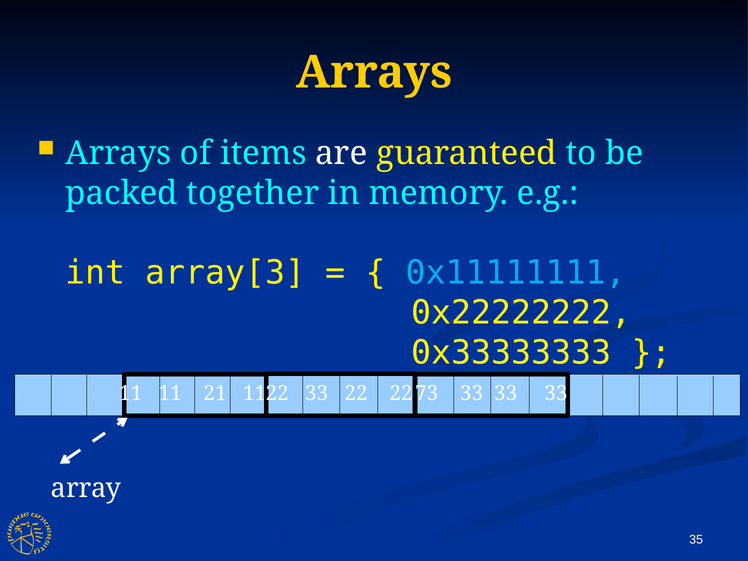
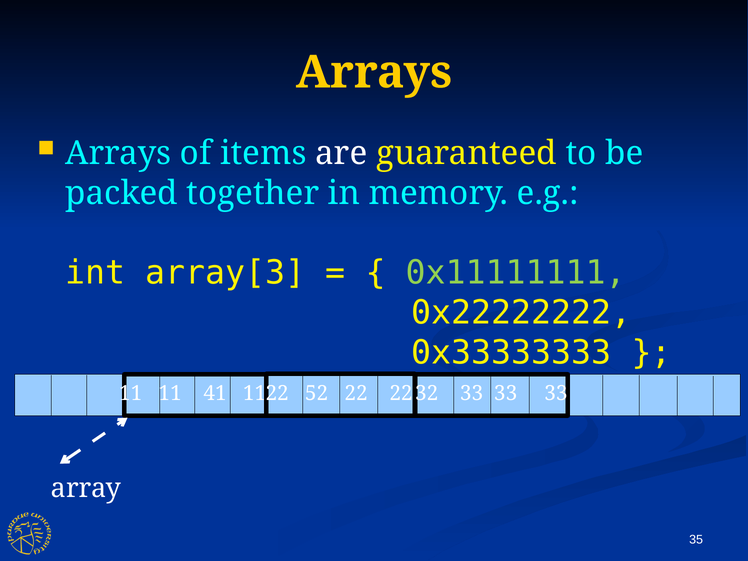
0x11111111 colour: light blue -> light green
21: 21 -> 41
33 at (317, 394): 33 -> 52
73: 73 -> 32
